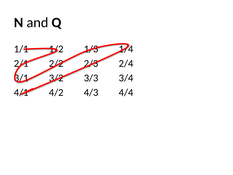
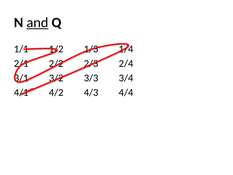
and underline: none -> present
